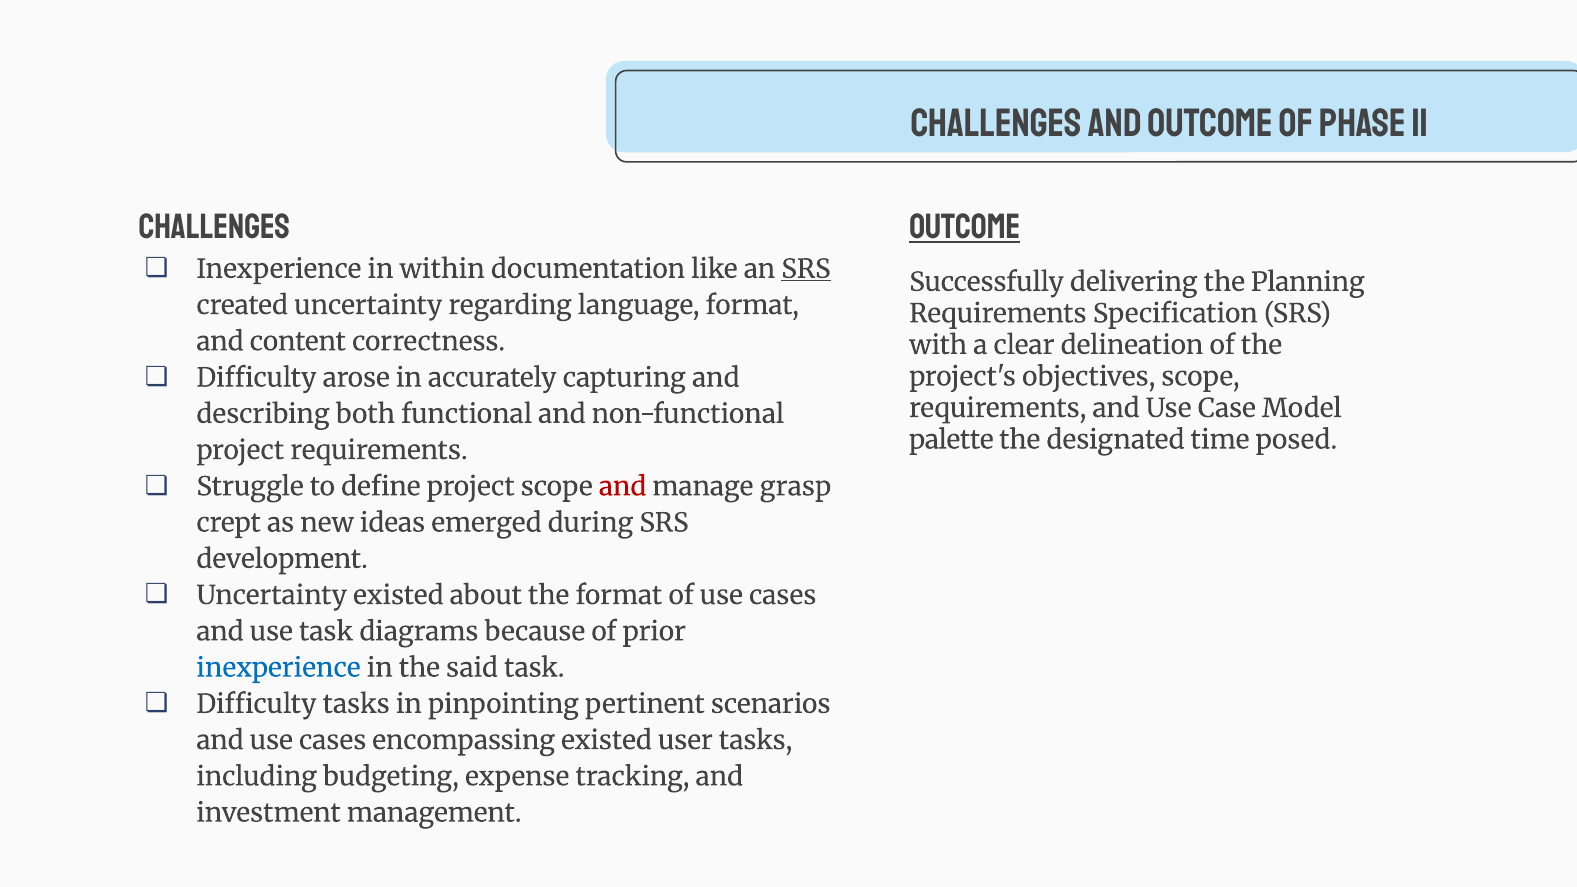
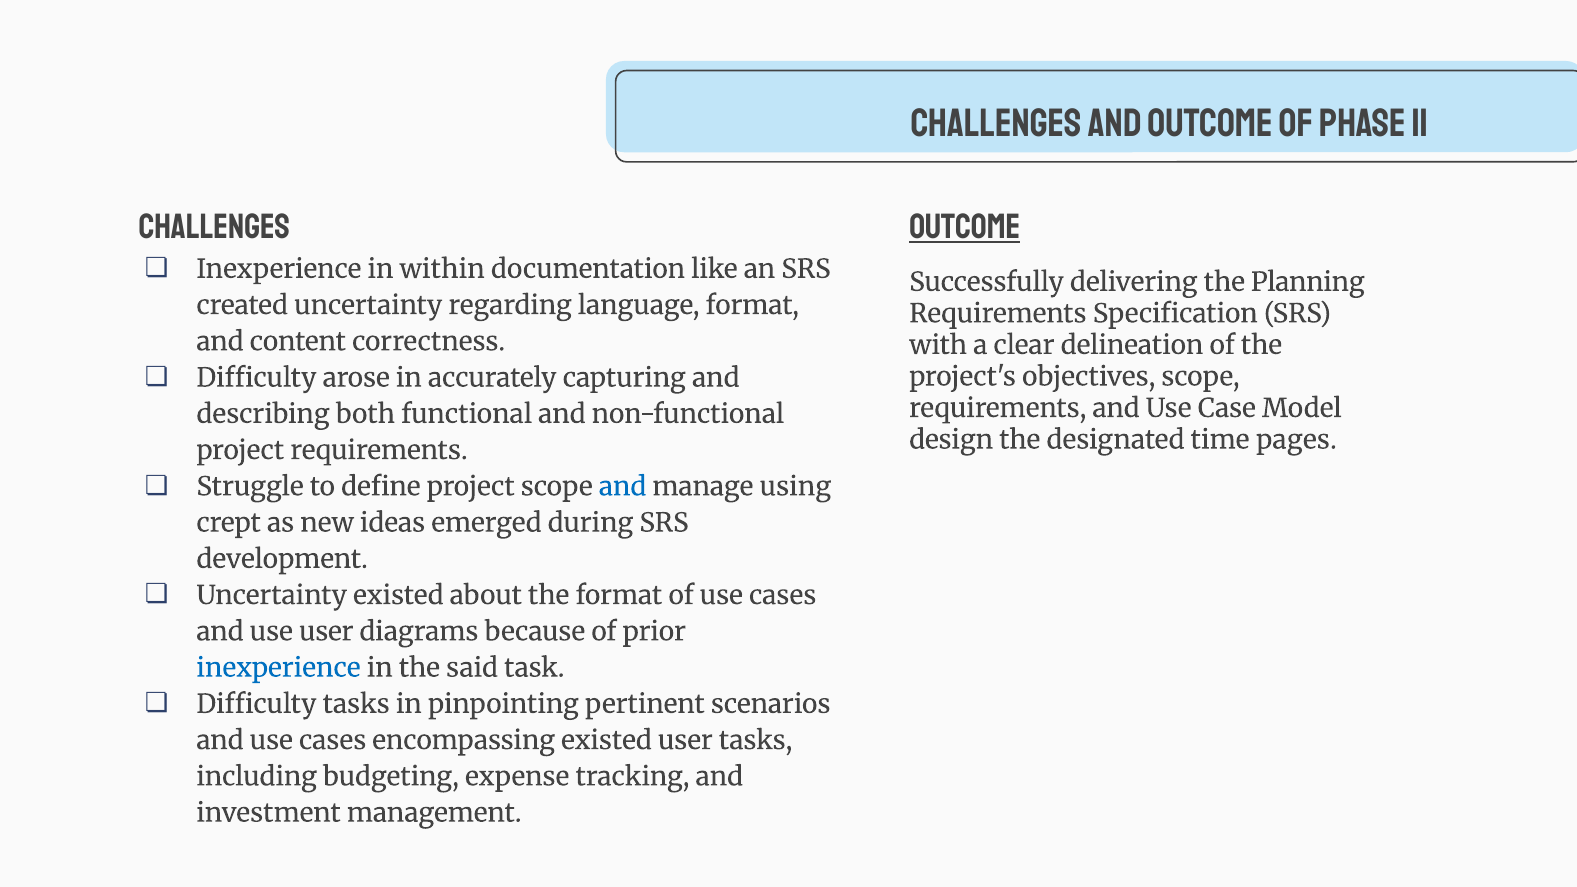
SRS at (806, 269) underline: present -> none
palette: palette -> design
posed: posed -> pages
and at (623, 487) colour: red -> blue
grasp: grasp -> using
use task: task -> user
